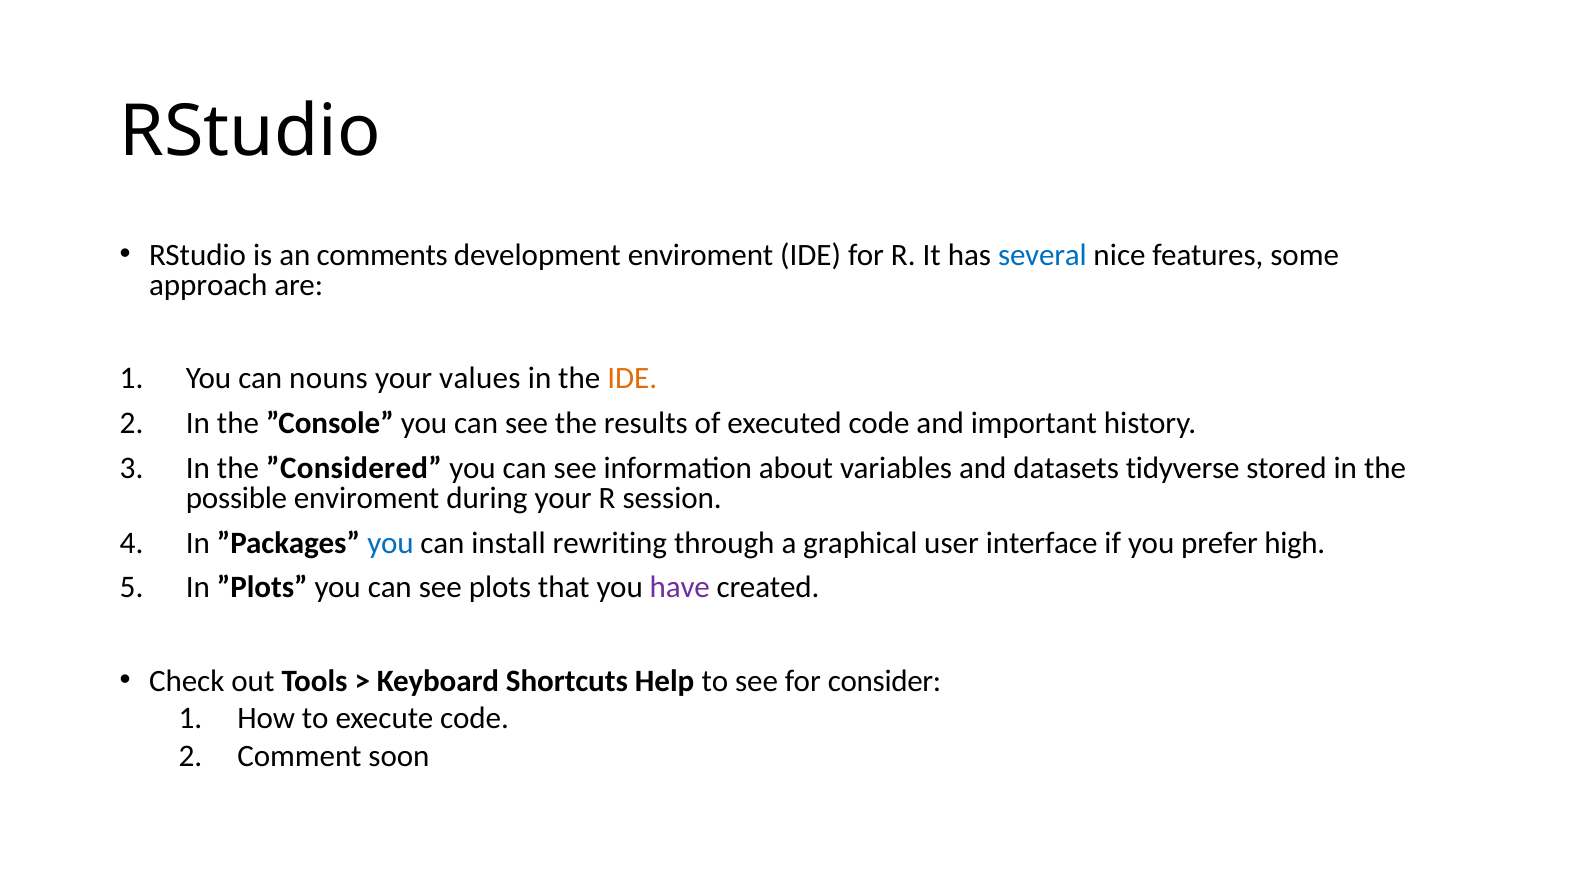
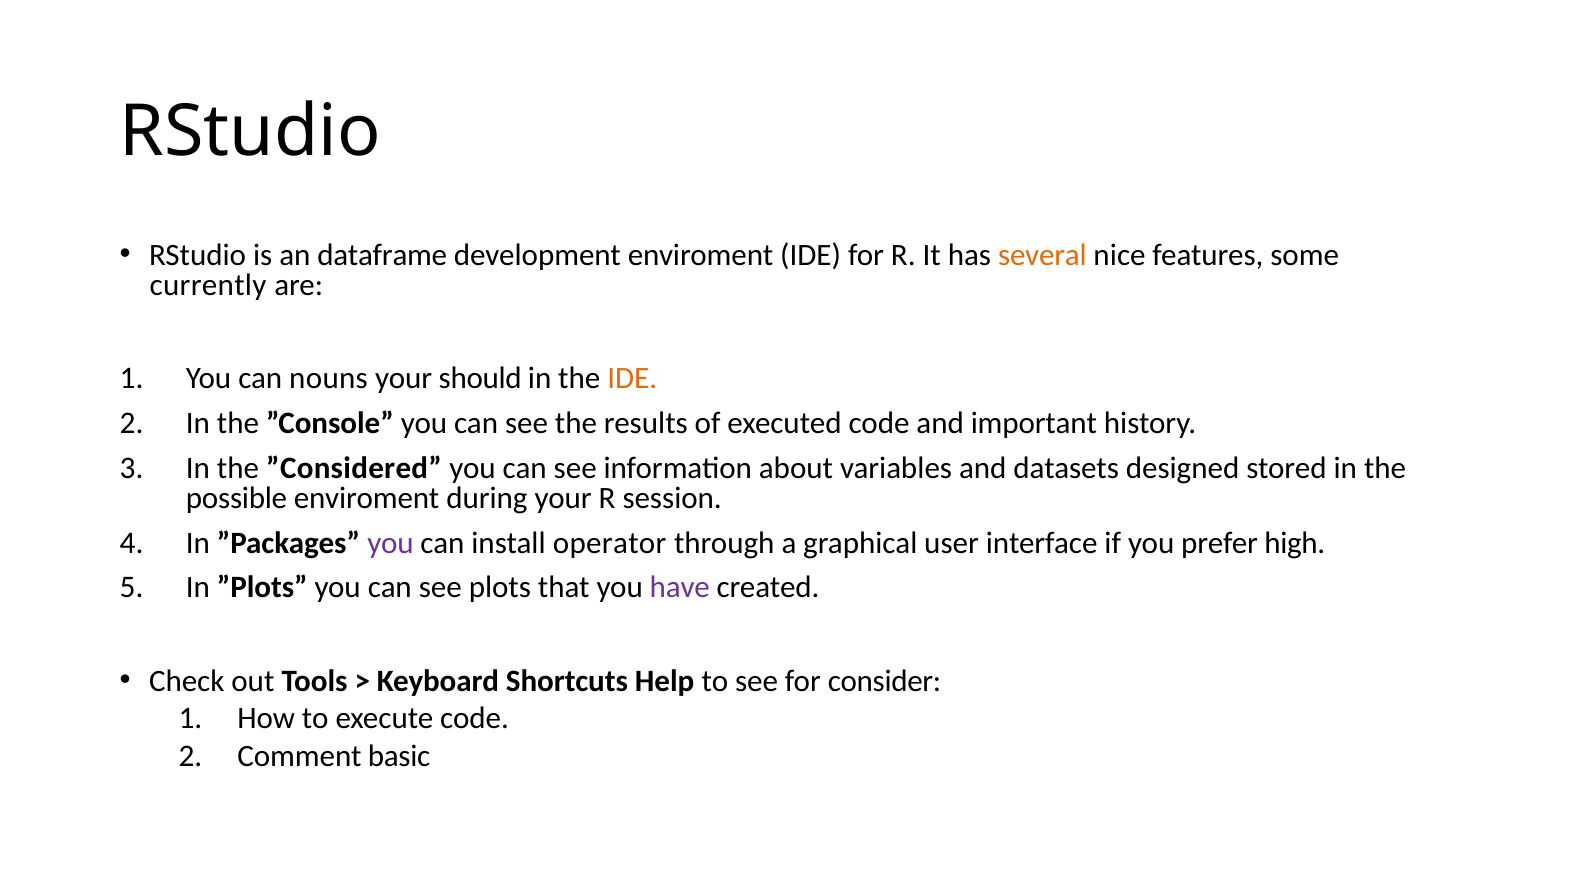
comments: comments -> dataframe
several colour: blue -> orange
approach: approach -> currently
values: values -> should
tidyverse: tidyverse -> designed
you at (390, 543) colour: blue -> purple
rewriting: rewriting -> operator
soon: soon -> basic
